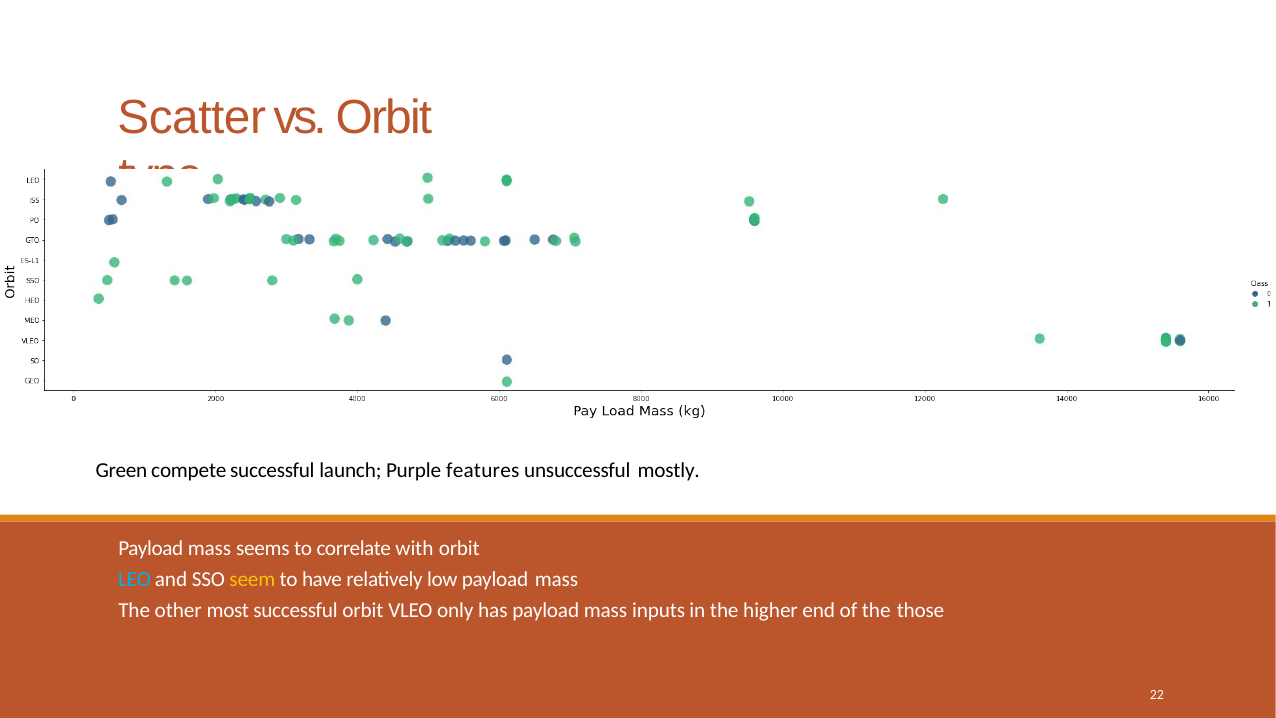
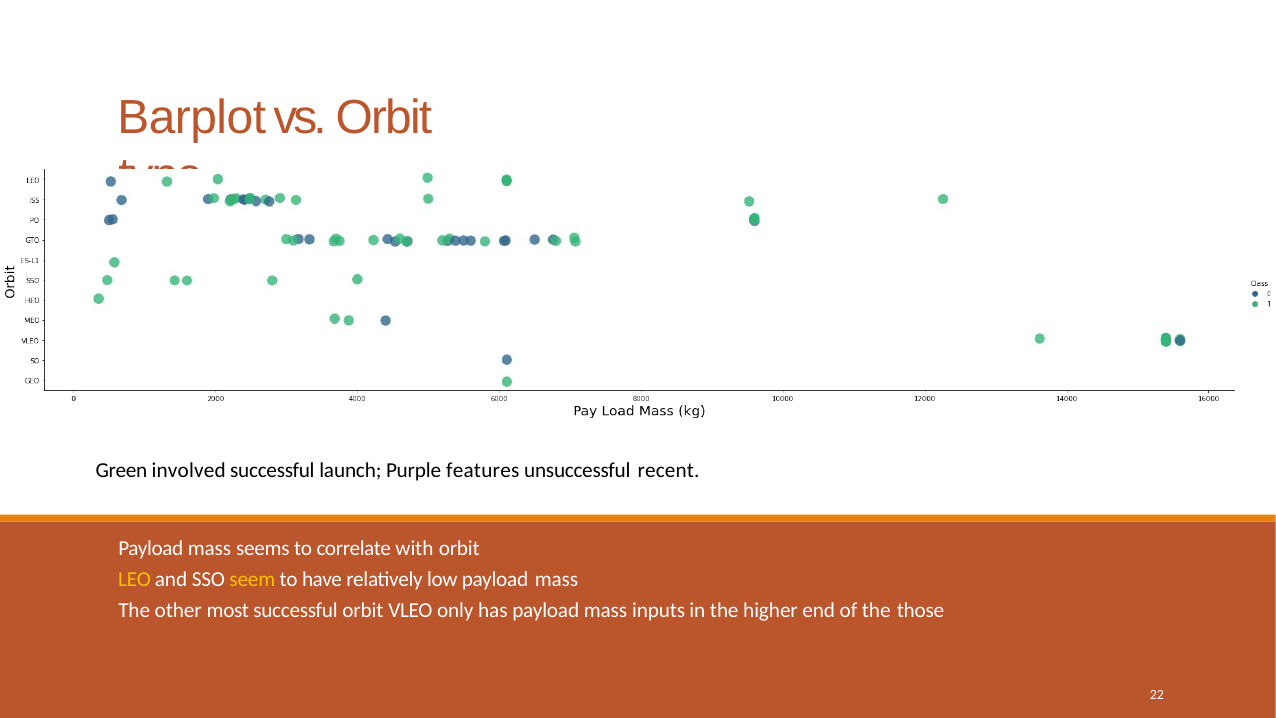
Scatter: Scatter -> Barplot
compete: compete -> involved
mostly: mostly -> recent
LEO colour: light blue -> yellow
